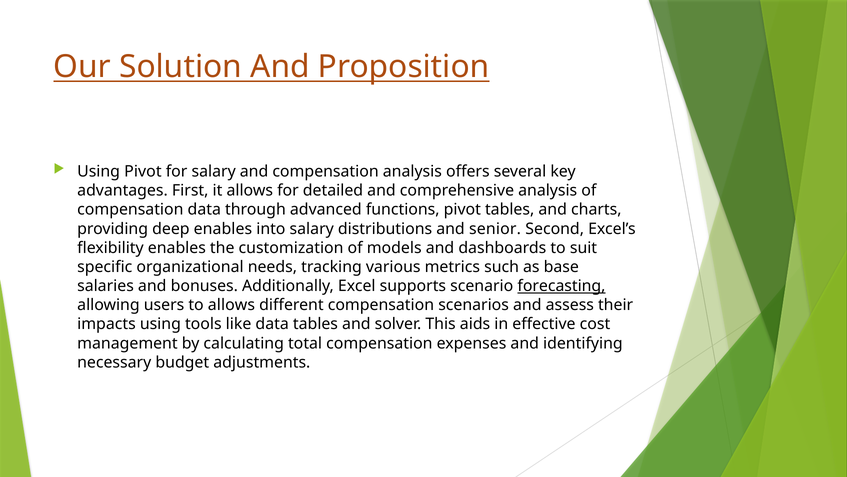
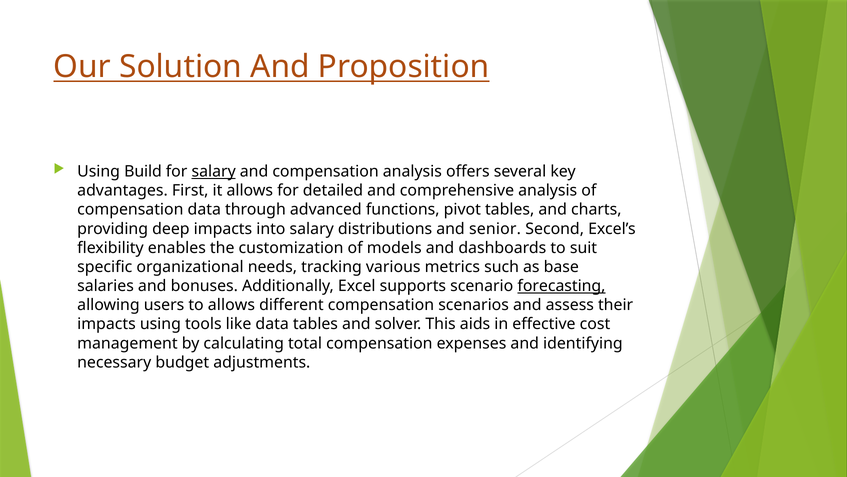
Using Pivot: Pivot -> Build
salary at (214, 171) underline: none -> present
deep enables: enables -> impacts
